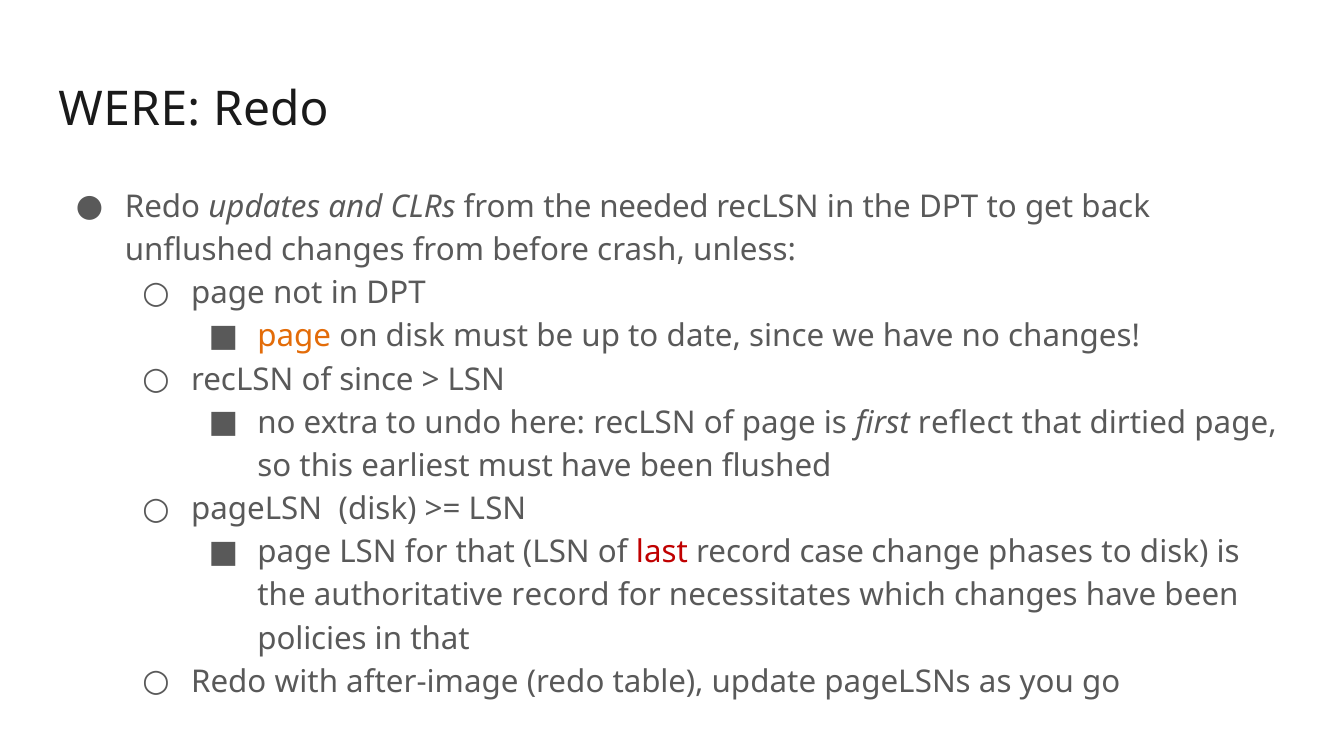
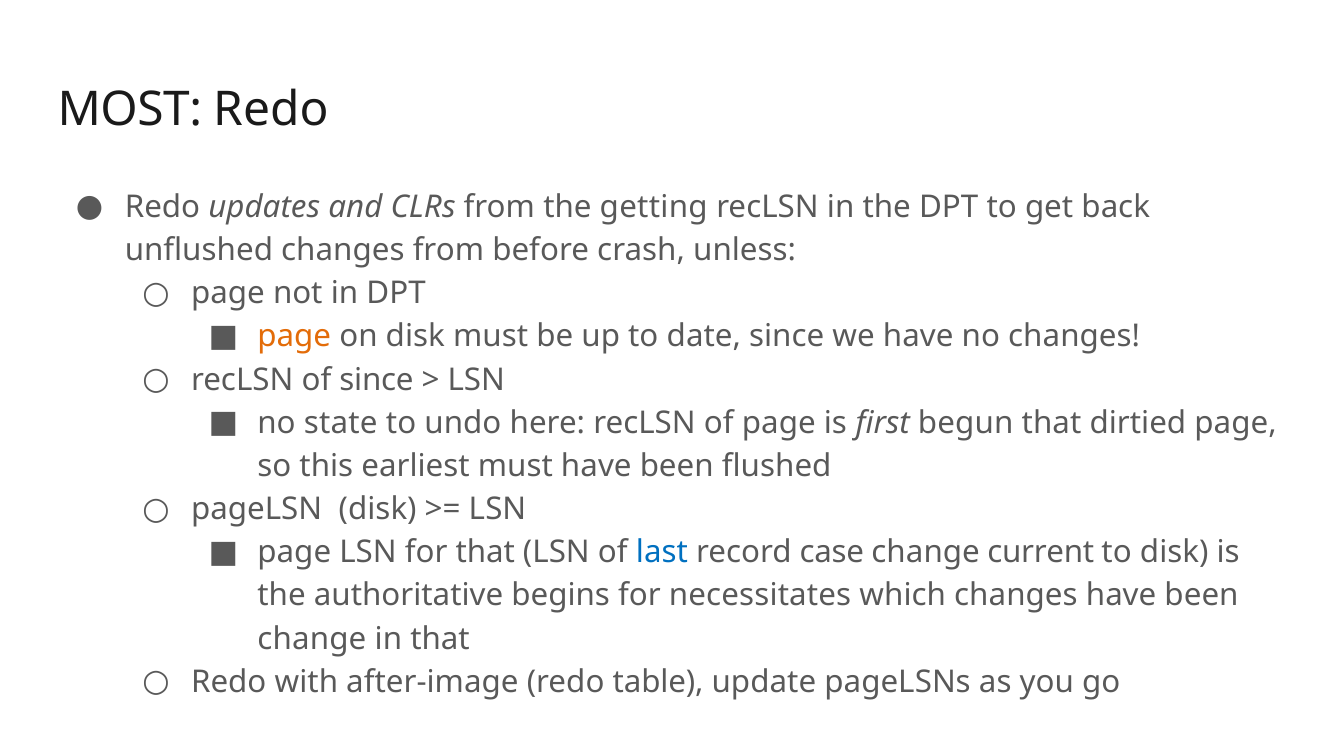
WERE: WERE -> MOST
needed: needed -> getting
extra: extra -> state
reflect: reflect -> begun
last colour: red -> blue
phases: phases -> current
authoritative record: record -> begins
policies at (312, 639): policies -> change
